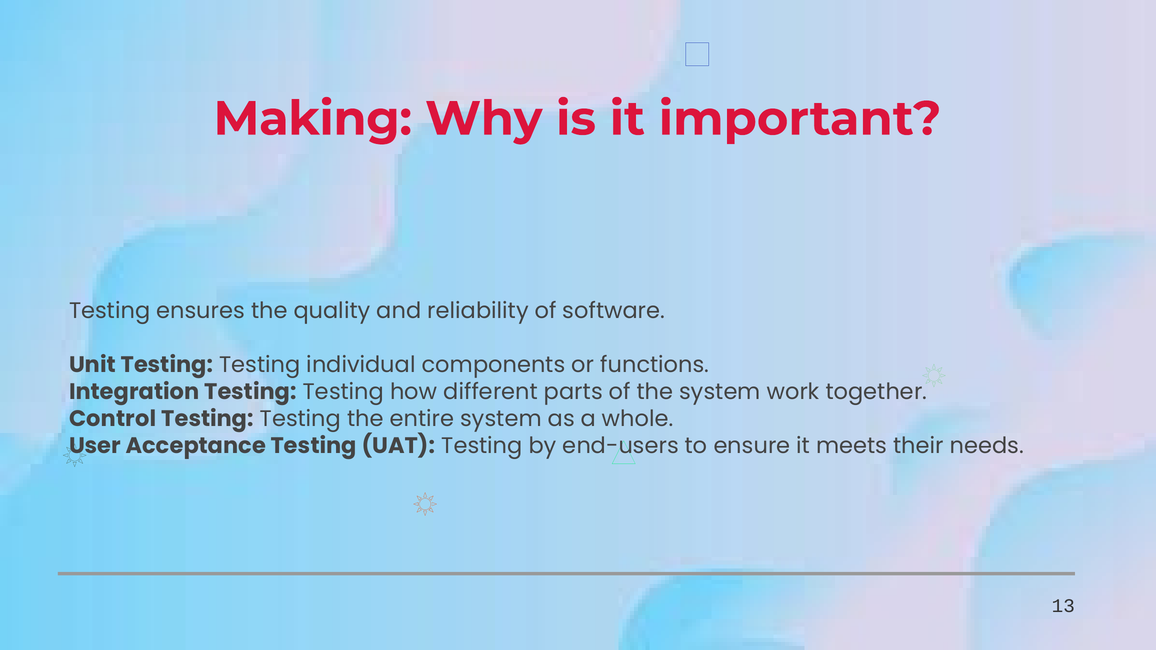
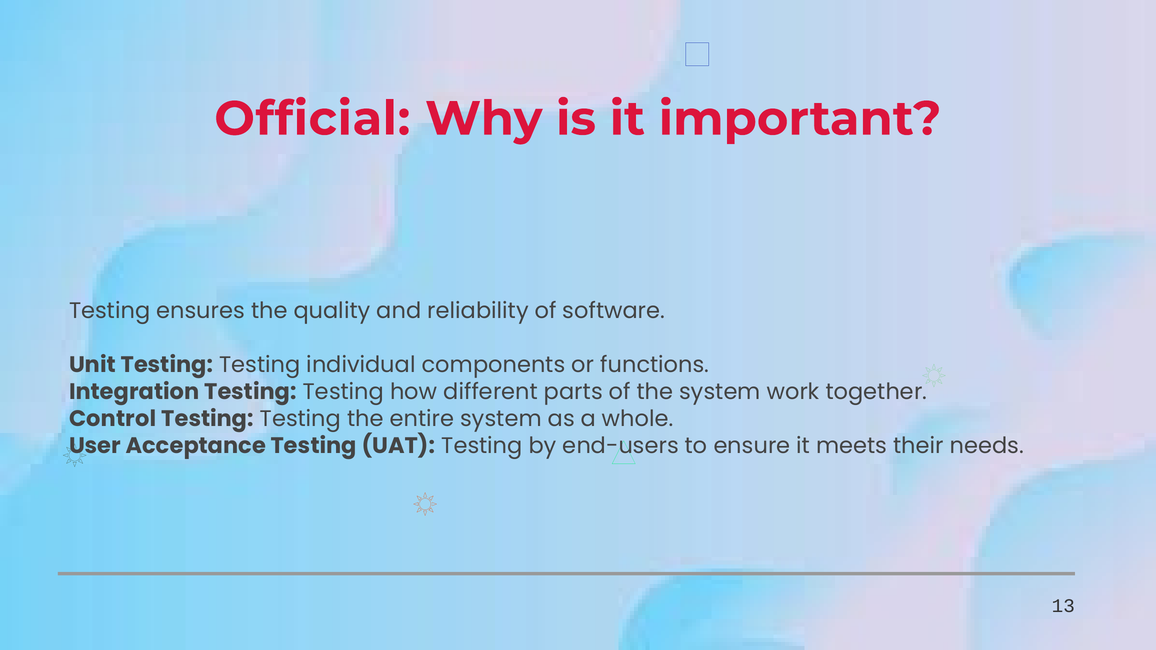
Making: Making -> Official
